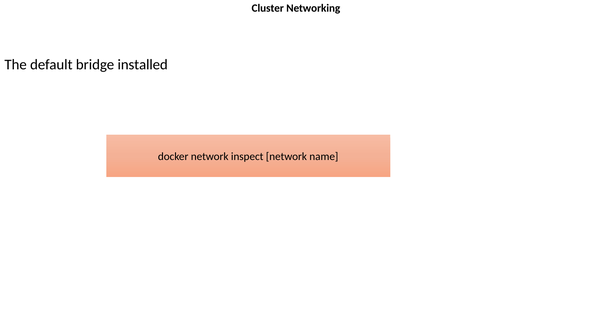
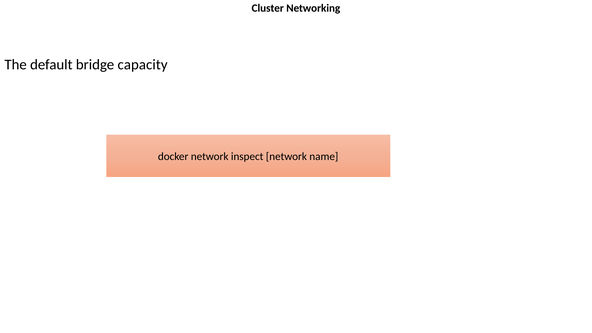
installed: installed -> capacity
